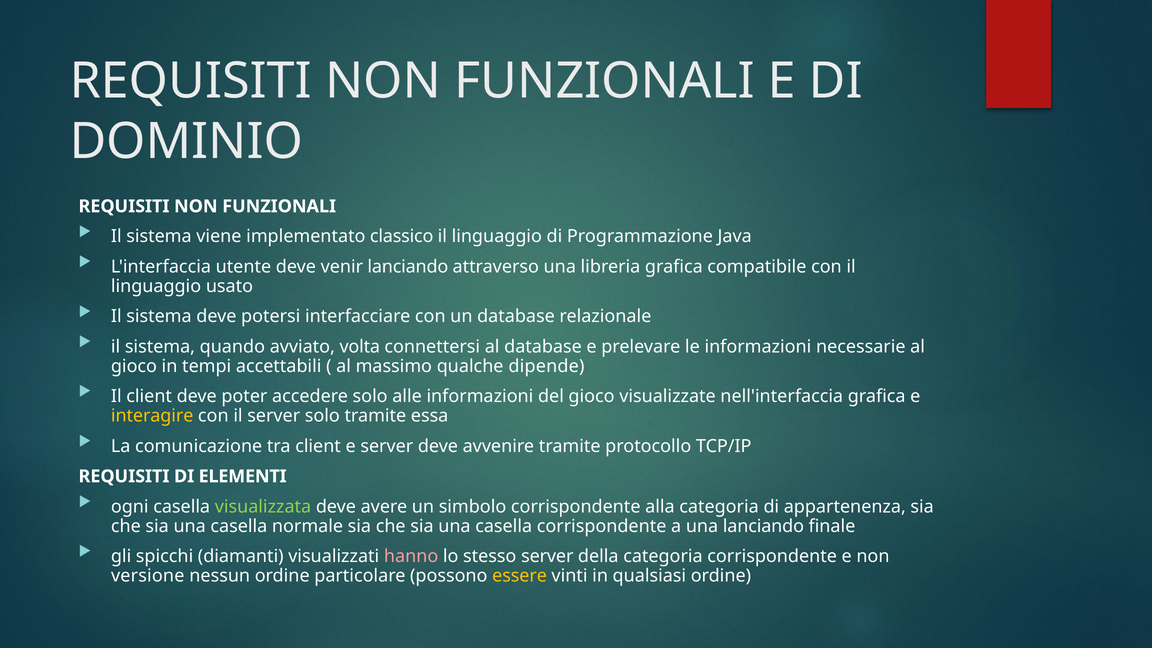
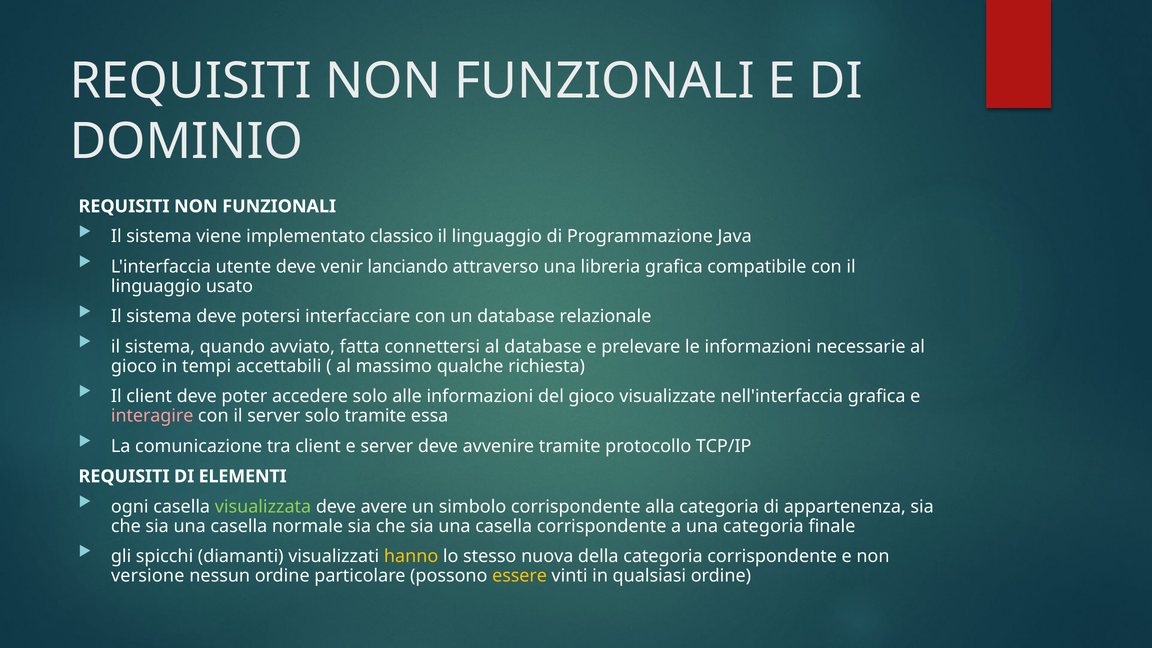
volta: volta -> fatta
dipende: dipende -> richiesta
interagire colour: yellow -> pink
una lanciando: lanciando -> categoria
hanno colour: pink -> yellow
stesso server: server -> nuova
